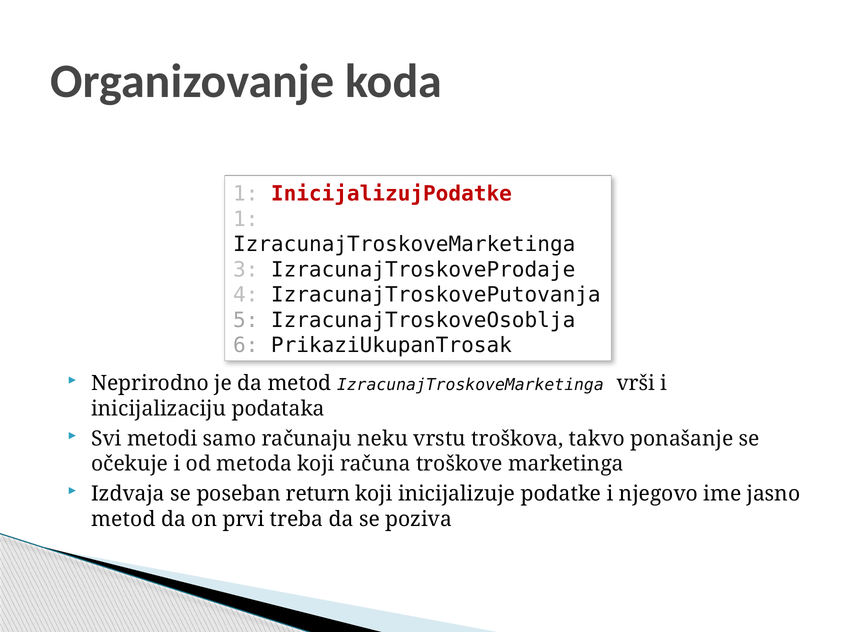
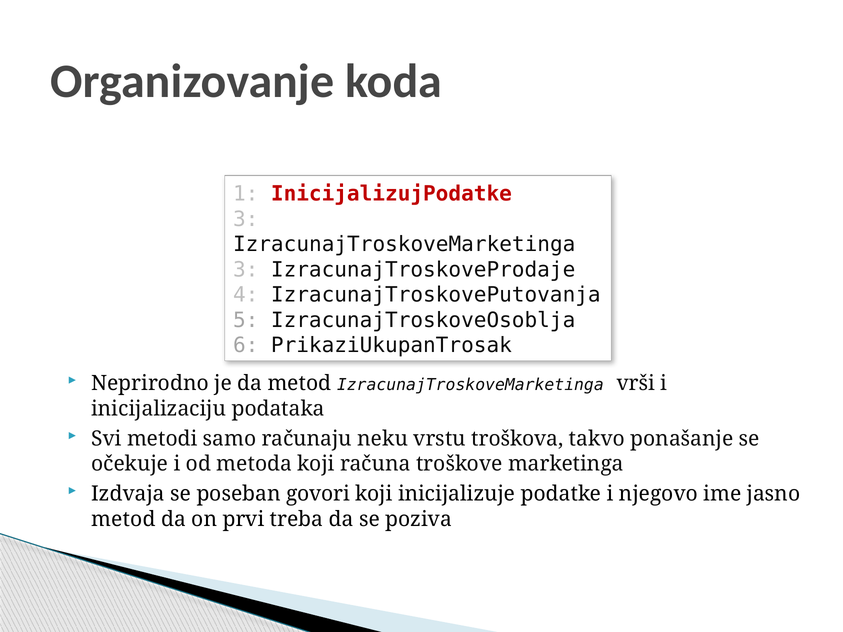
1 at (246, 219): 1 -> 3
return: return -> govori
